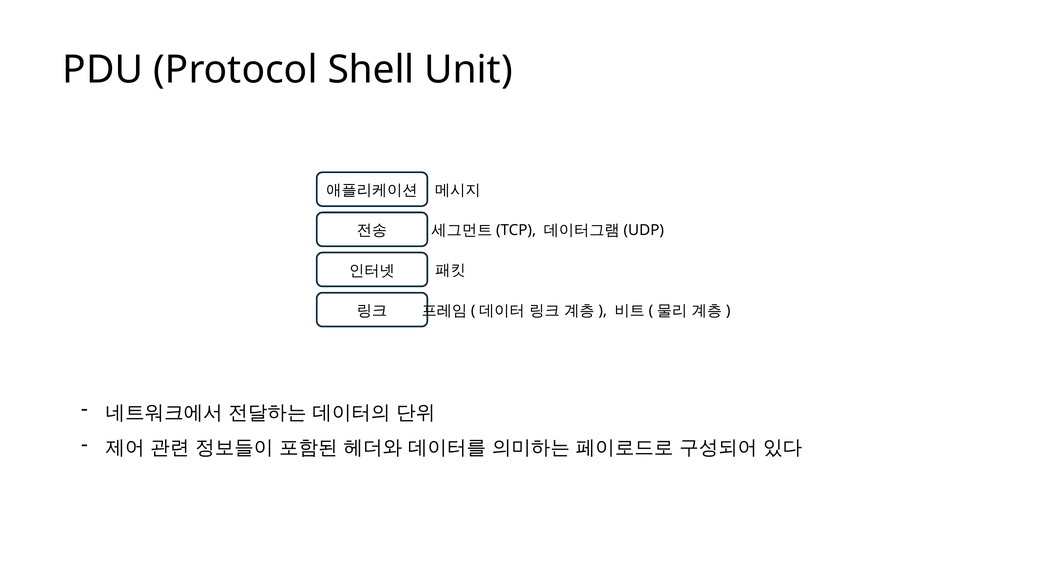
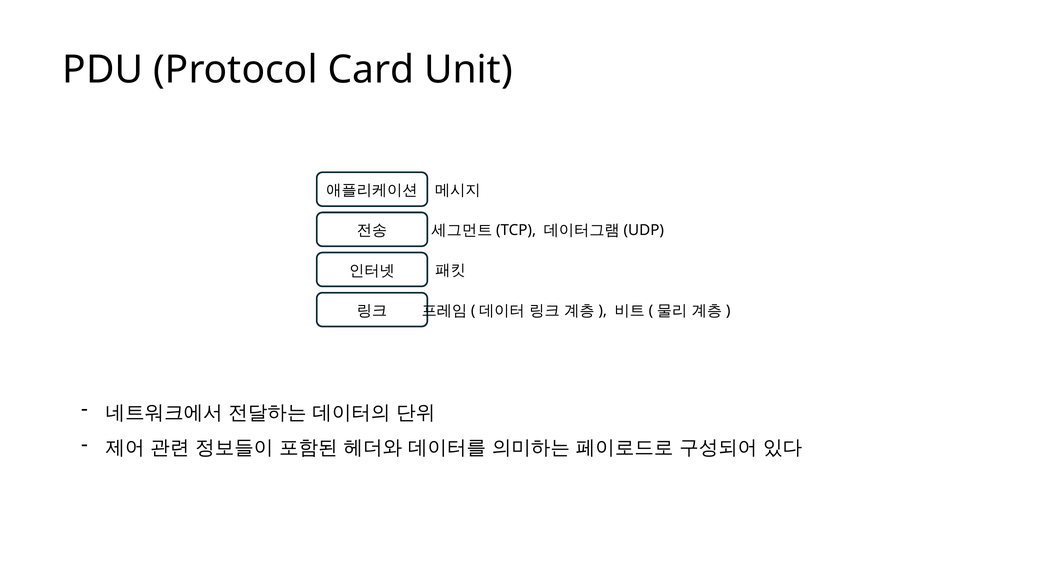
Shell: Shell -> Card
